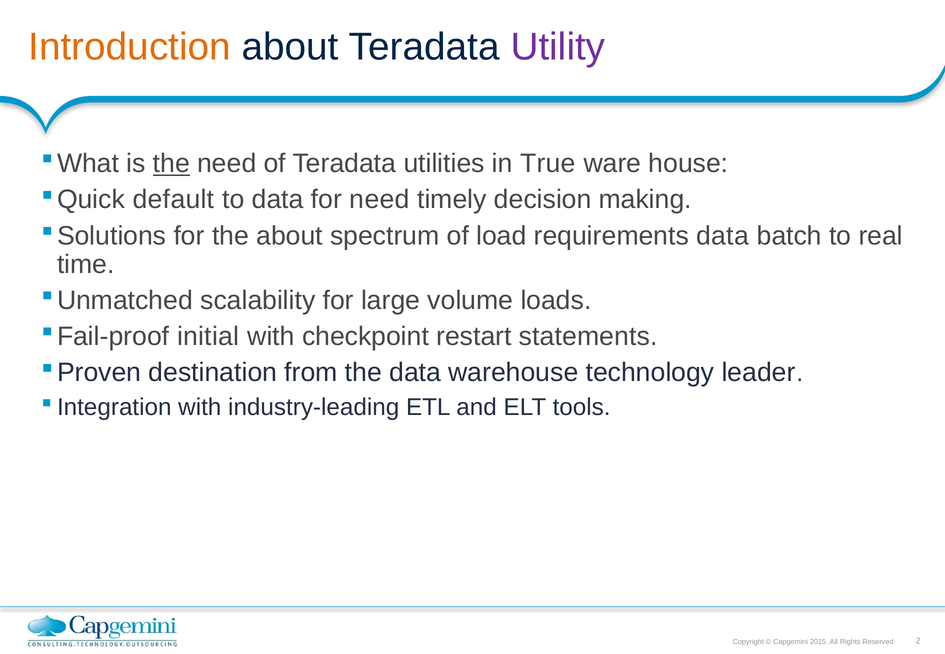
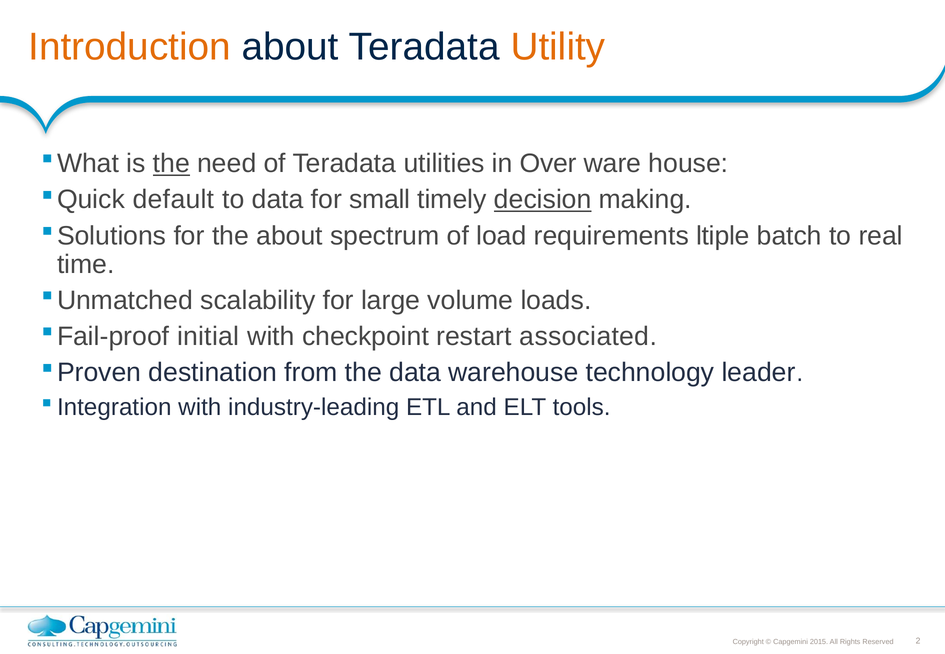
Utility colour: purple -> orange
True: True -> Over
for need: need -> small
decision underline: none -> present
requirements data: data -> ltiple
statements: statements -> associated
